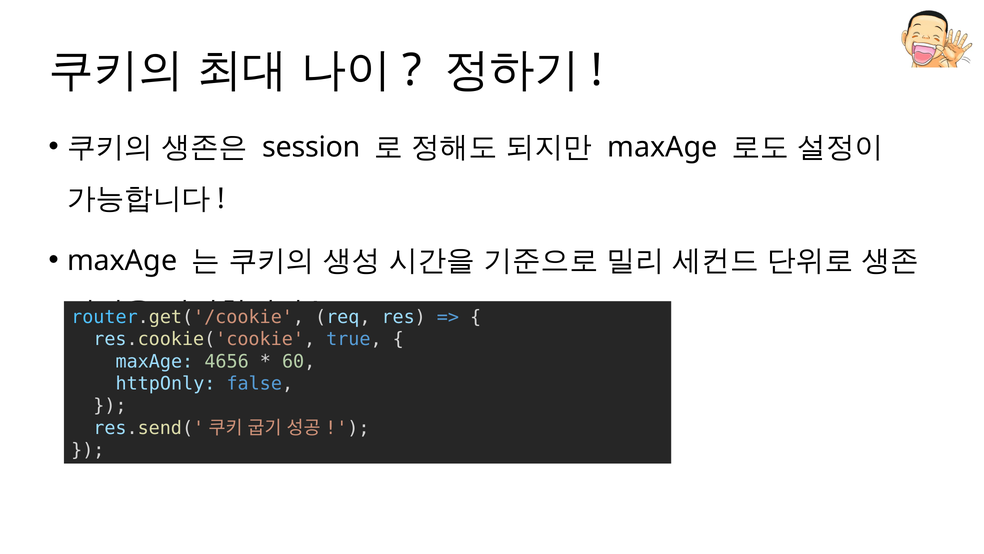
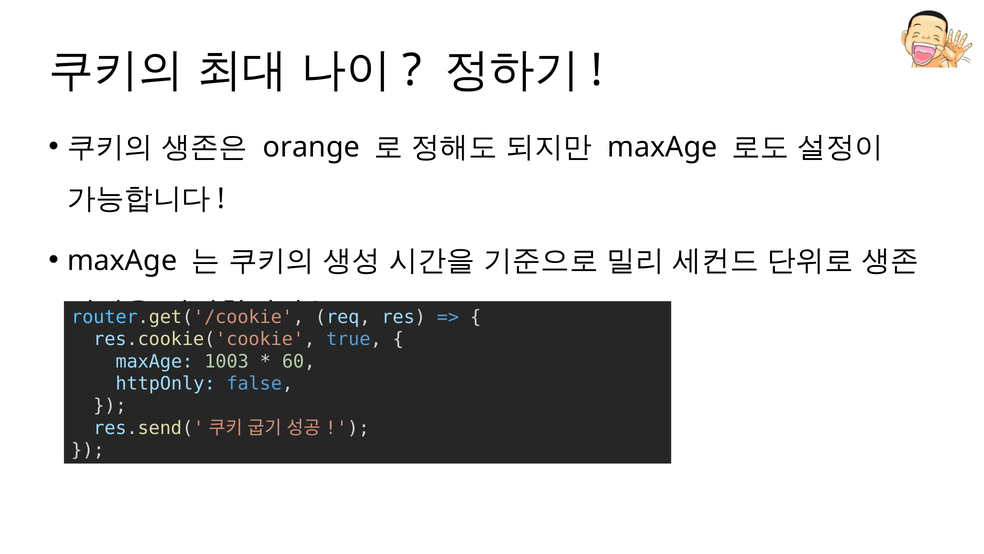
session: session -> orange
4656: 4656 -> 1003
